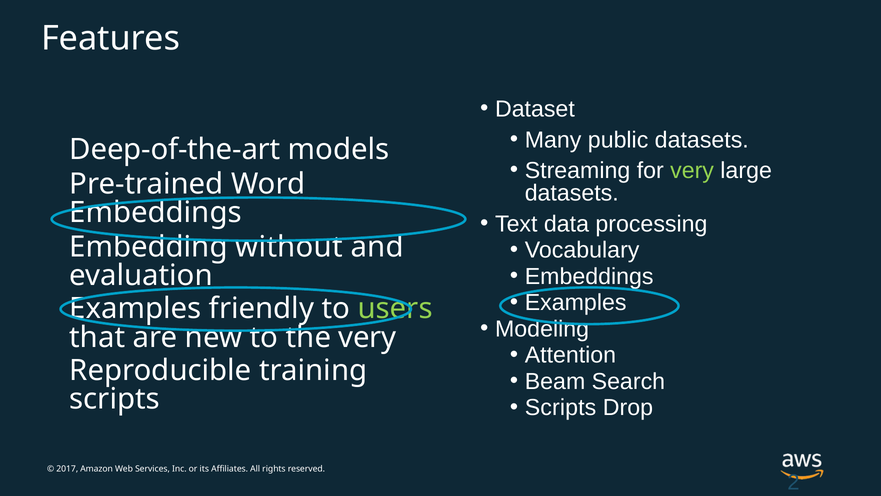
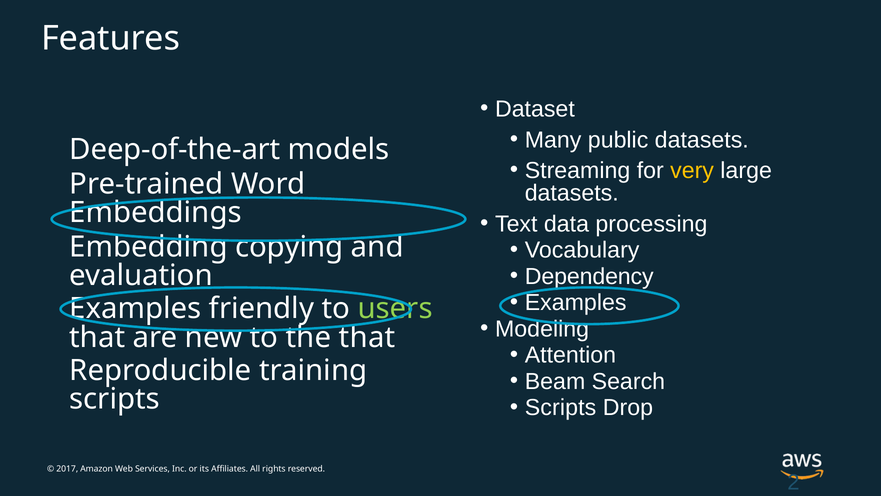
very at (692, 171) colour: light green -> yellow
without: without -> copying
Embeddings at (589, 276): Embeddings -> Dependency
the very: very -> that
